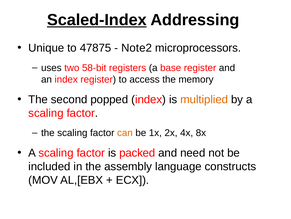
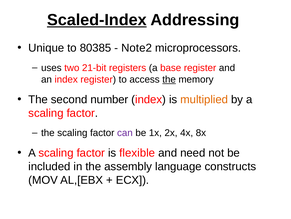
47875: 47875 -> 80385
58-bit: 58-bit -> 21-bit
the at (169, 79) underline: none -> present
popped: popped -> number
can colour: orange -> purple
packed: packed -> flexible
